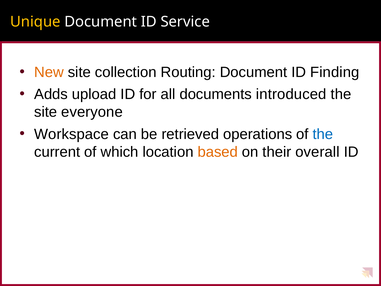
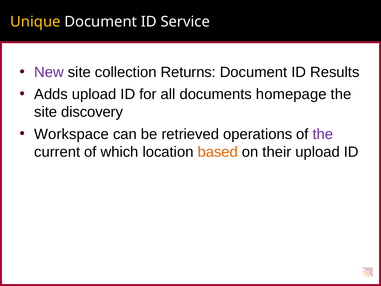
New colour: orange -> purple
Routing: Routing -> Returns
Finding: Finding -> Results
introduced: introduced -> homepage
everyone: everyone -> discovery
the at (323, 134) colour: blue -> purple
their overall: overall -> upload
